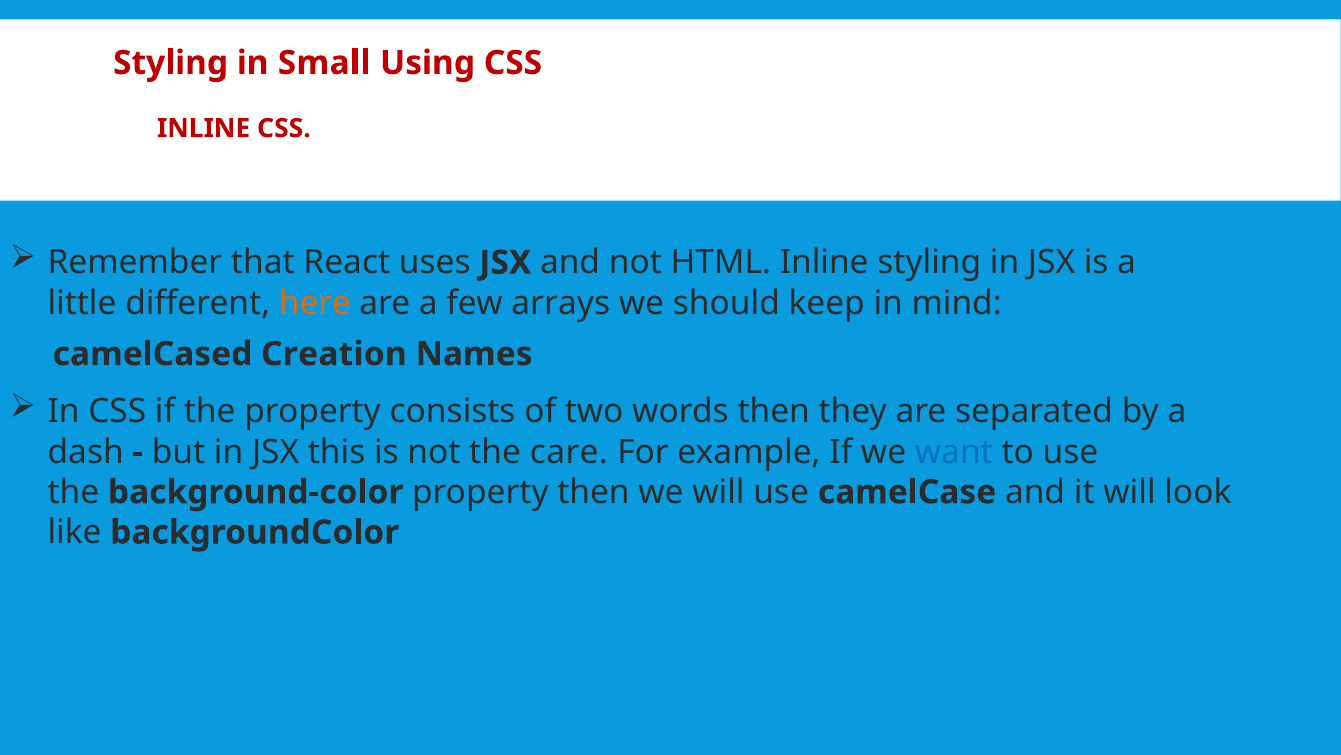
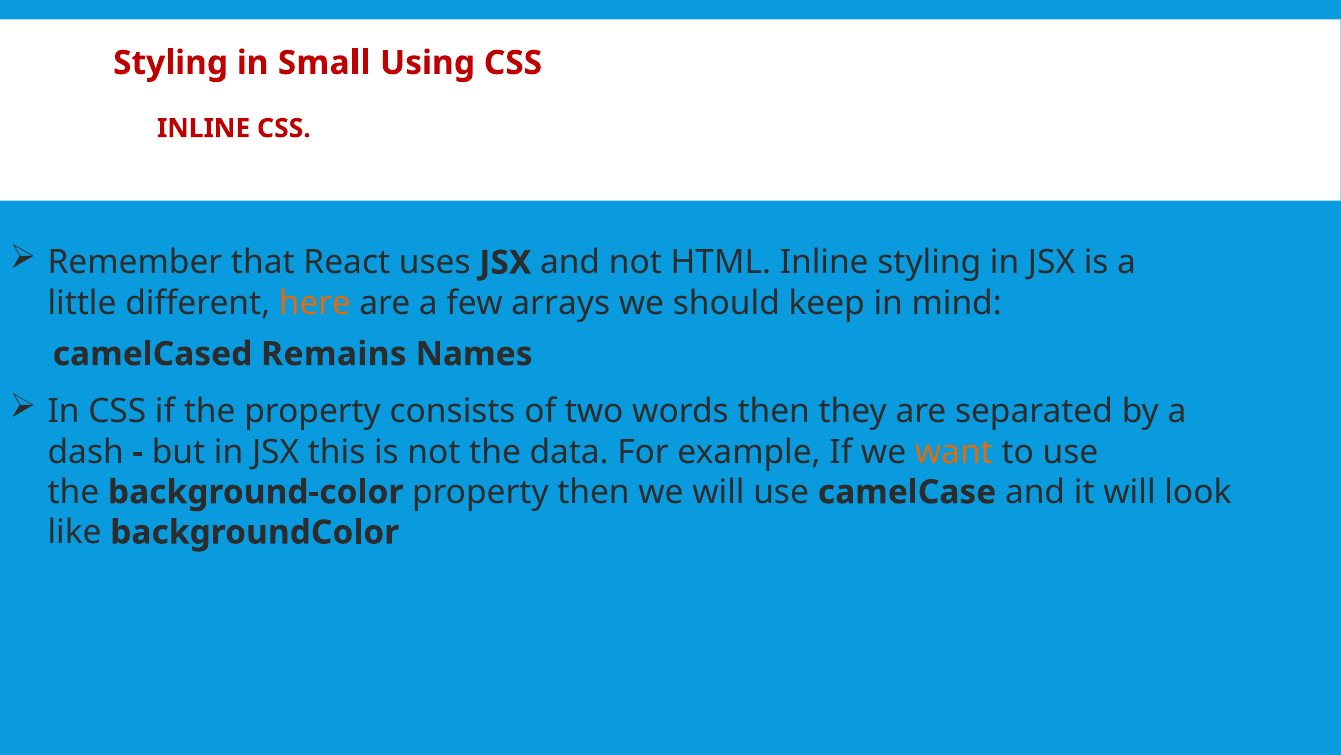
Creation: Creation -> Remains
care: care -> data
want colour: blue -> orange
